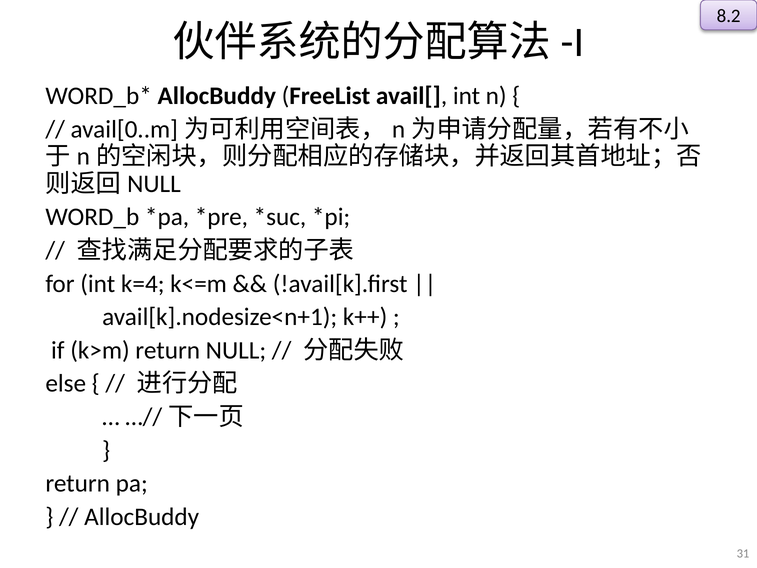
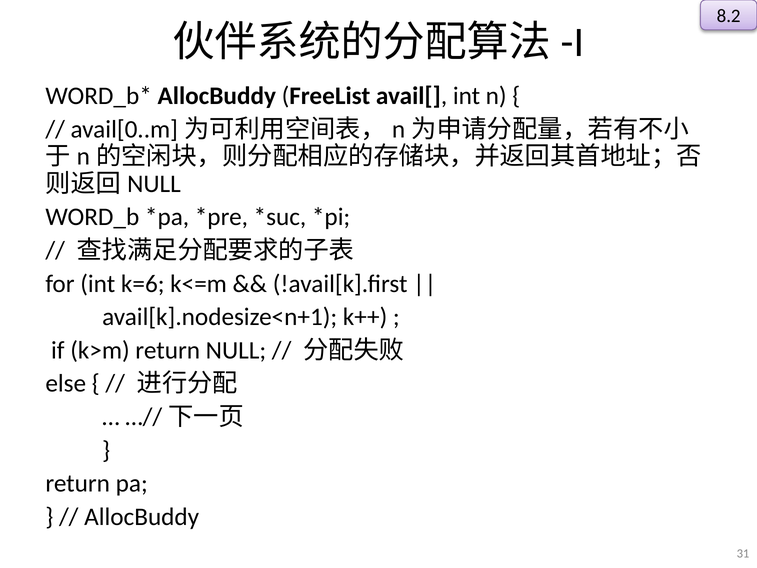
k=4: k=4 -> k=6
